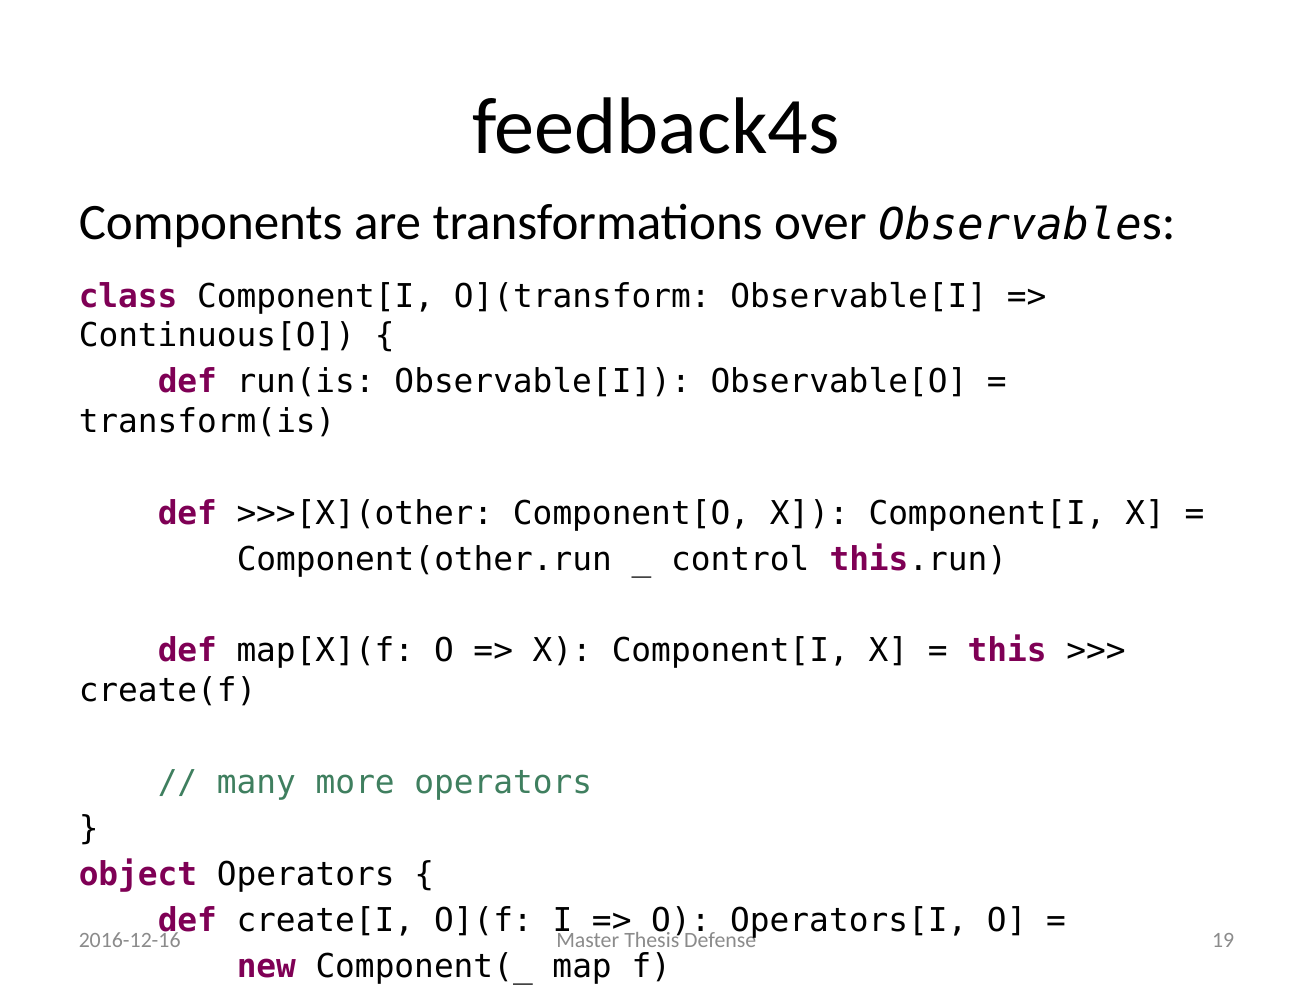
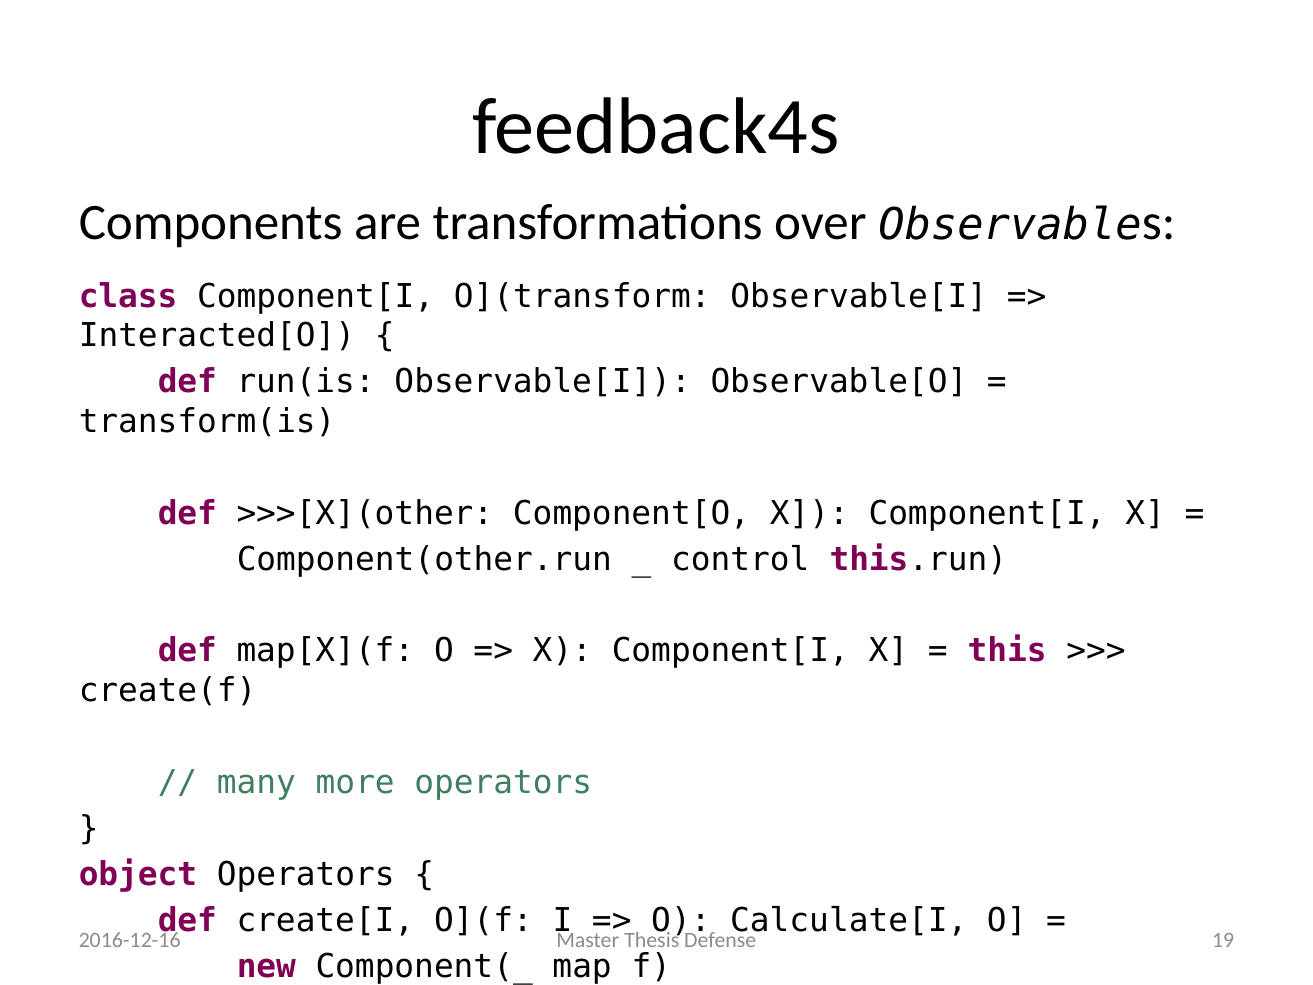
Continuous[O: Continuous[O -> Interacted[O
Operators[I: Operators[I -> Calculate[I
